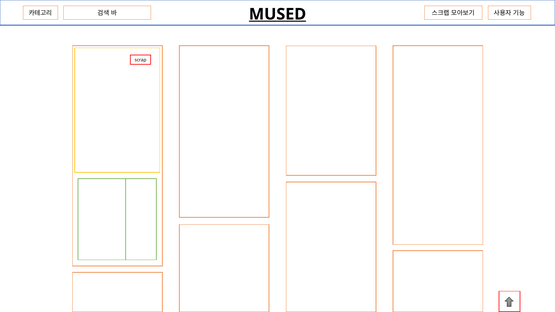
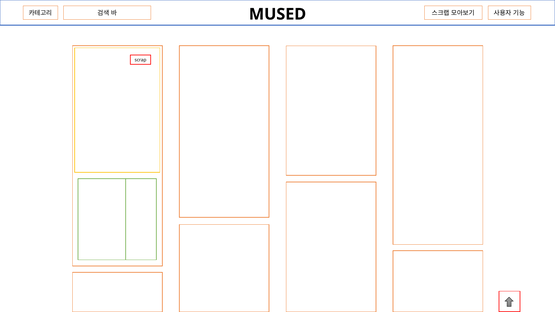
MUSED underline: present -> none
